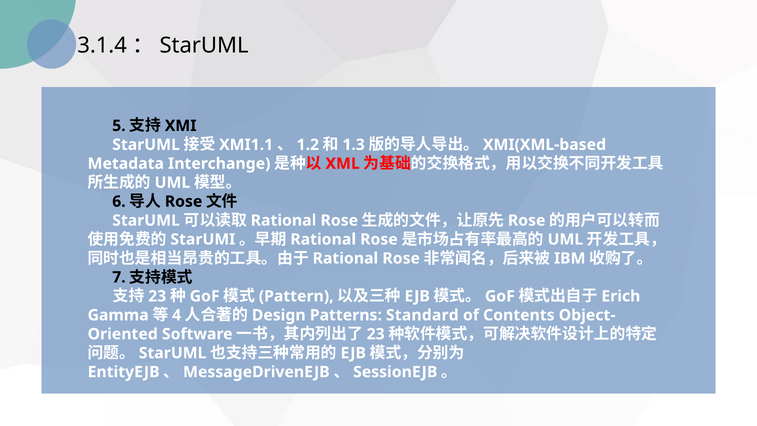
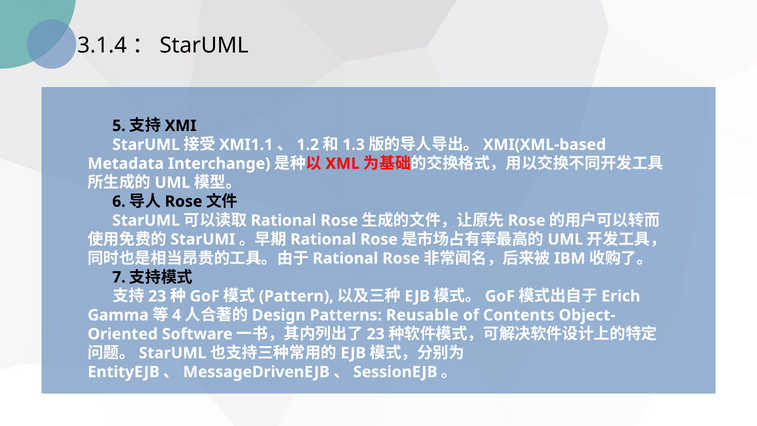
Standard: Standard -> Reusable
